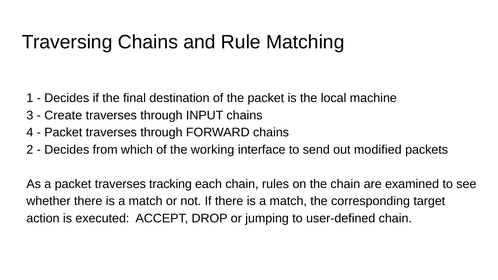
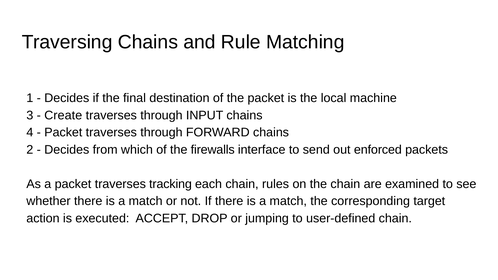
working: working -> firewalls
modified: modified -> enforced
